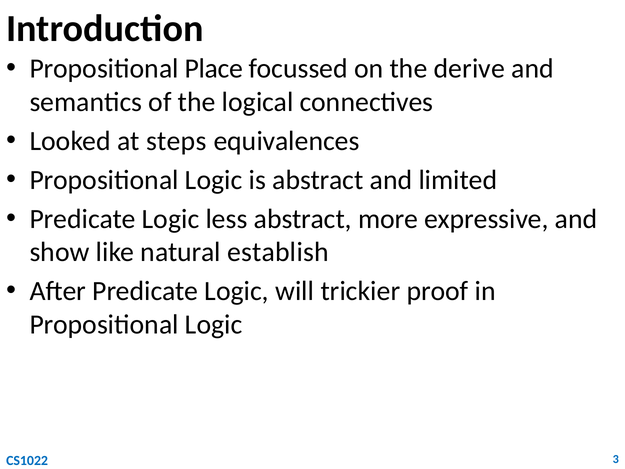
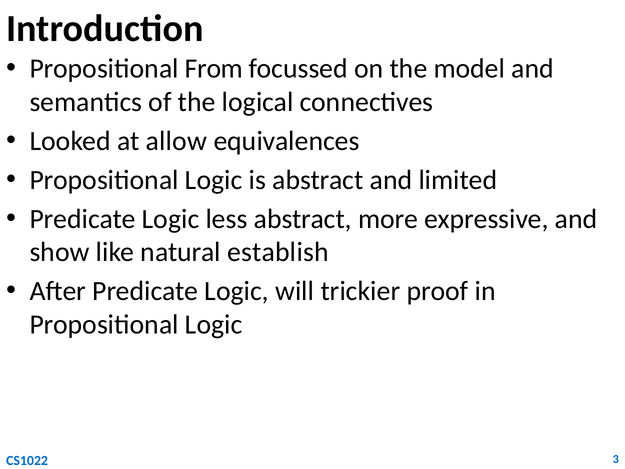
Place: Place -> From
derive: derive -> model
steps: steps -> allow
